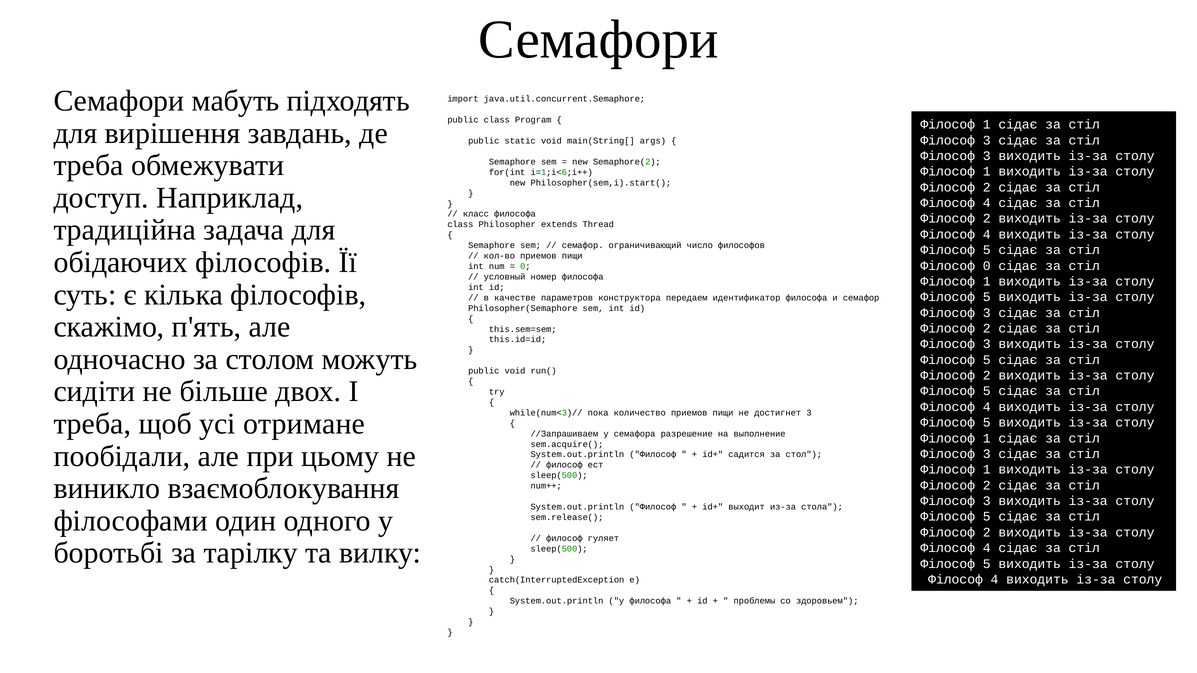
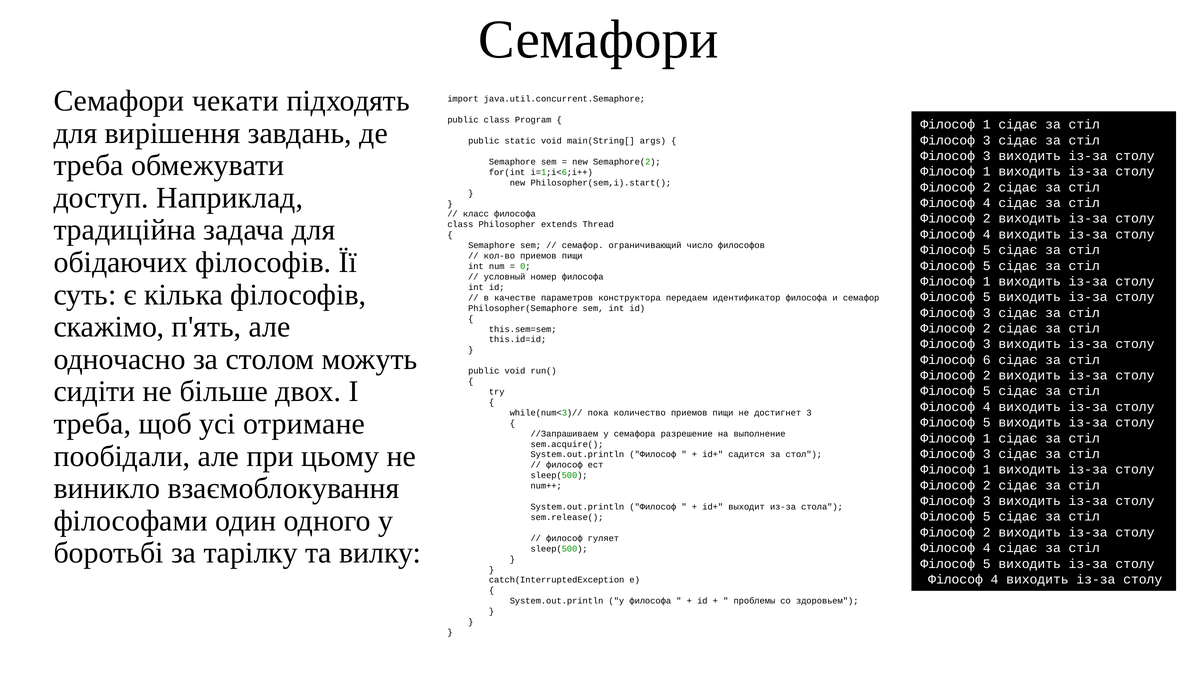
мабуть: мабуть -> чекати
0 at (987, 266): 0 -> 5
5 at (987, 360): 5 -> 6
